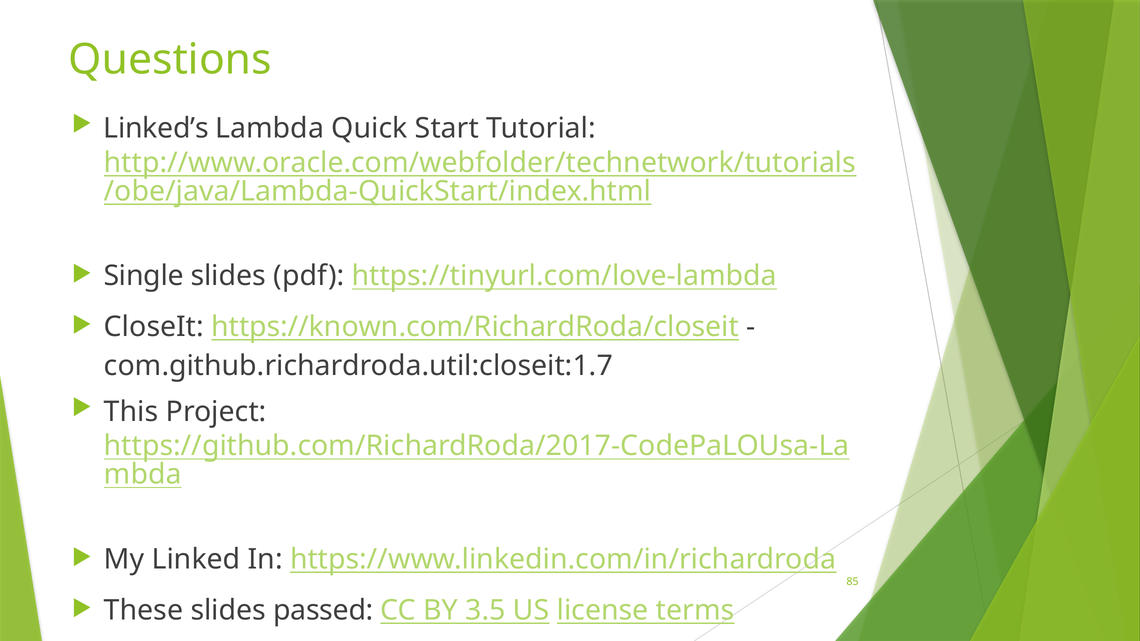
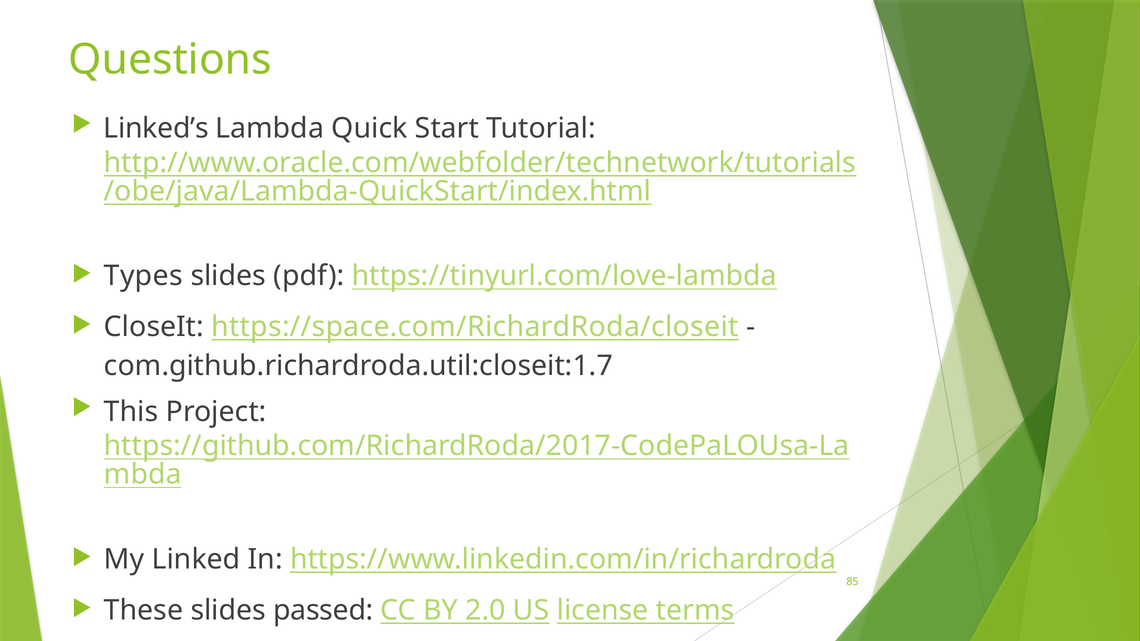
Single: Single -> Types
https://known.com/RichardRoda/closeit: https://known.com/RichardRoda/closeit -> https://space.com/RichardRoda/closeit
3.5: 3.5 -> 2.0
